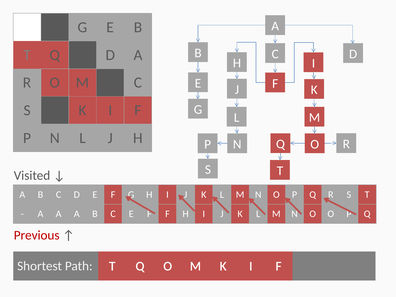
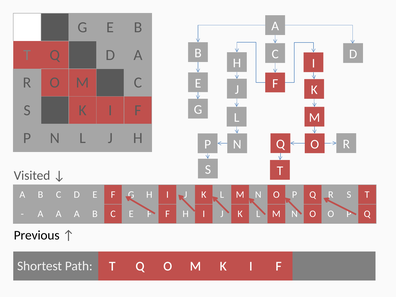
Previous colour: red -> black
